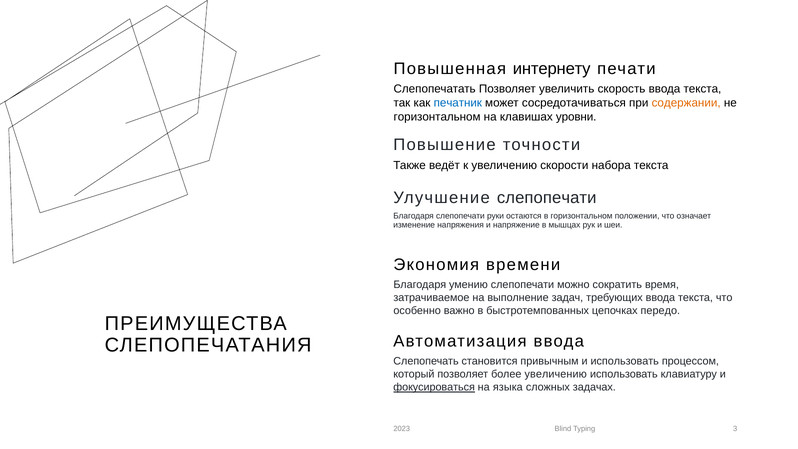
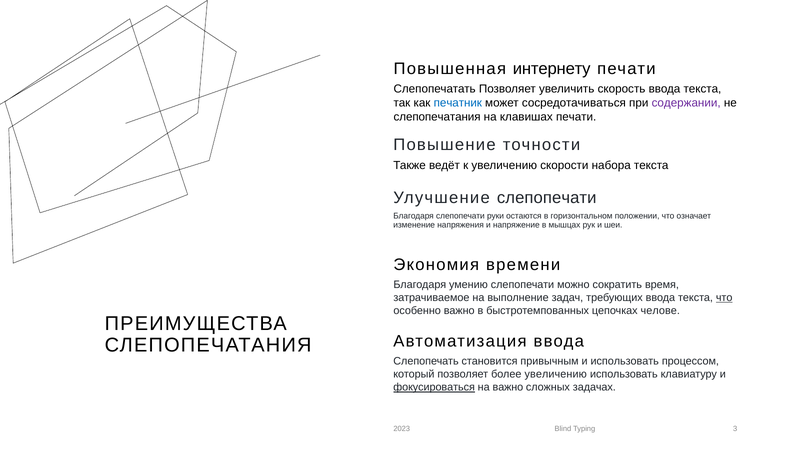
содержании colour: orange -> purple
горизонтальном at (437, 117): горизонтальном -> слепопечатания
клавишах уровни: уровни -> печати
что at (724, 298) underline: none -> present
передо: передо -> челове
на языка: языка -> важно
